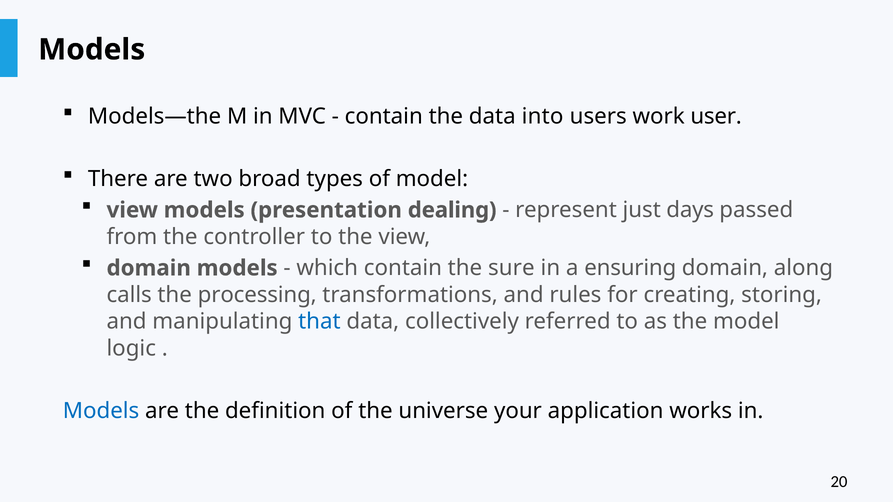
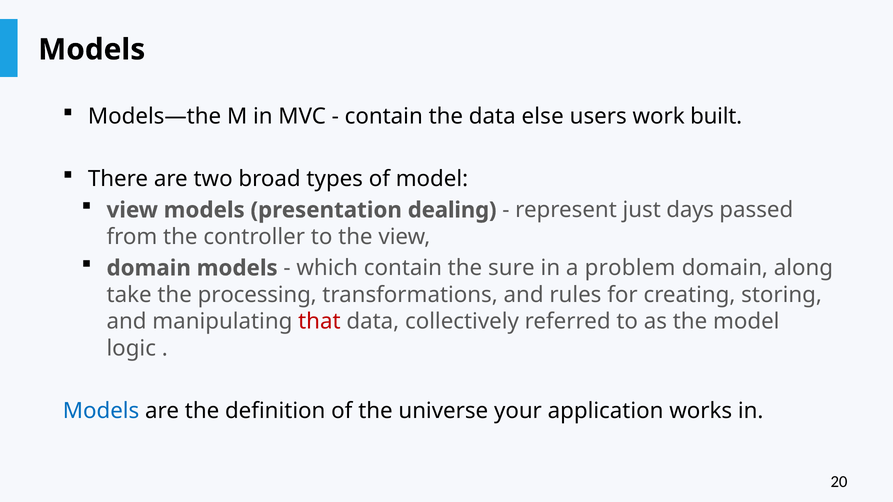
into: into -> else
user: user -> built
ensuring: ensuring -> problem
calls: calls -> take
that colour: blue -> red
